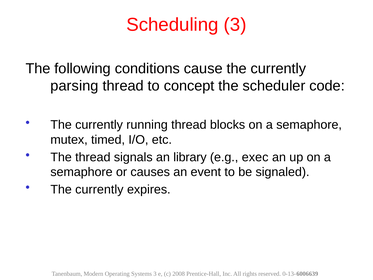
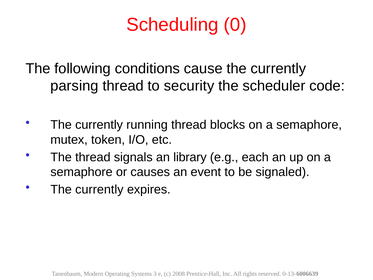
Scheduling 3: 3 -> 0
concept: concept -> security
timed: timed -> token
exec: exec -> each
